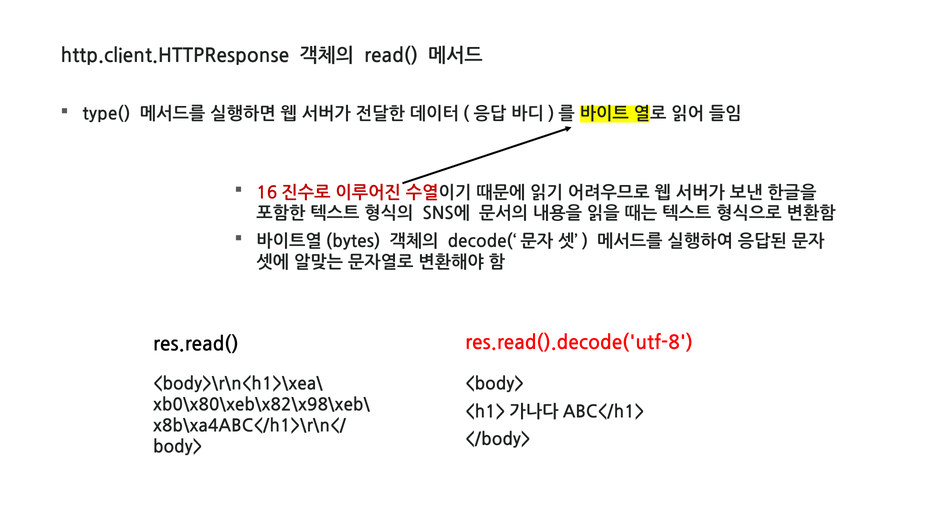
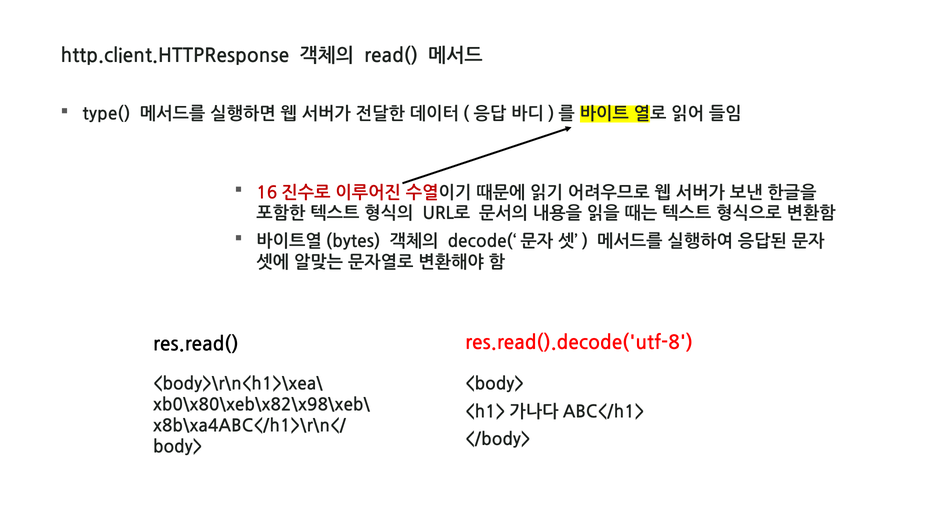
SNS에: SNS에 -> URL로
